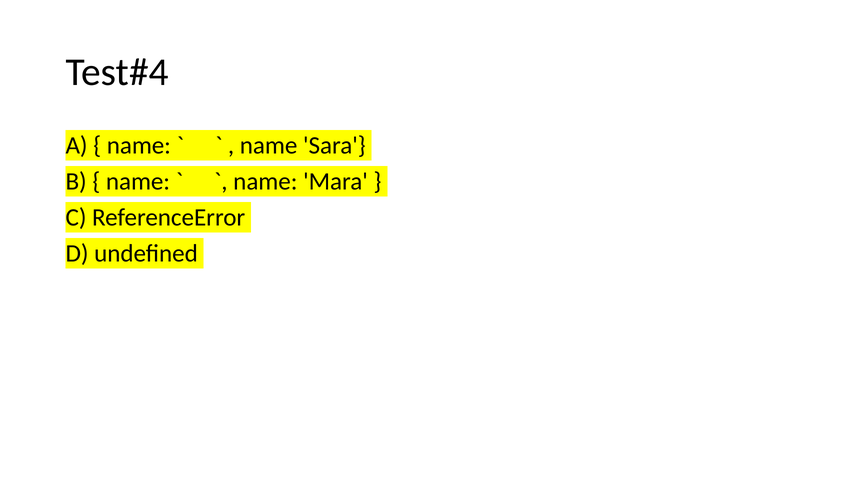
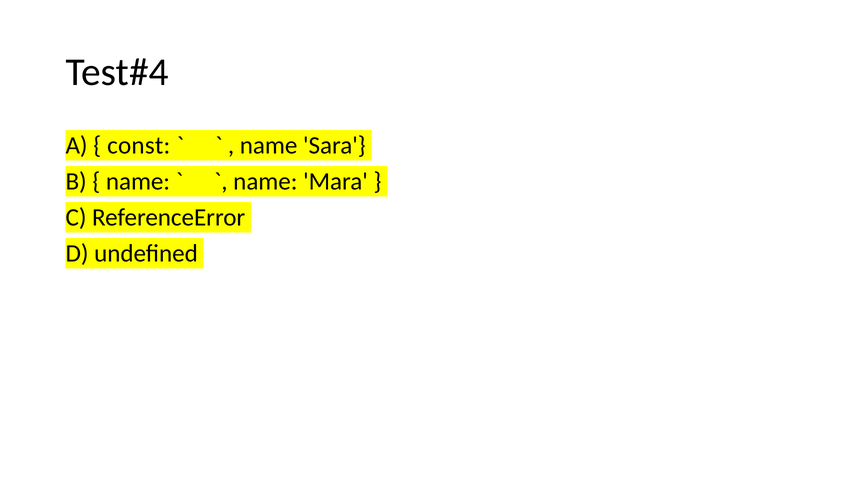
name at (139, 145): name -> const
